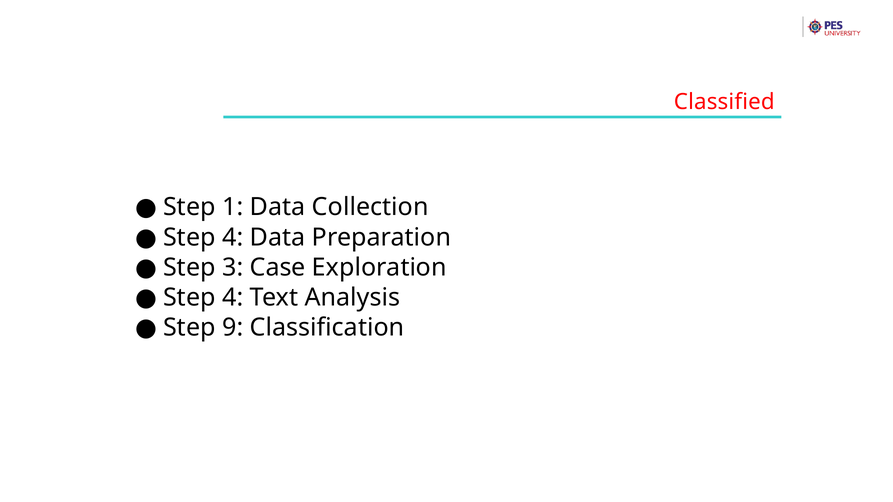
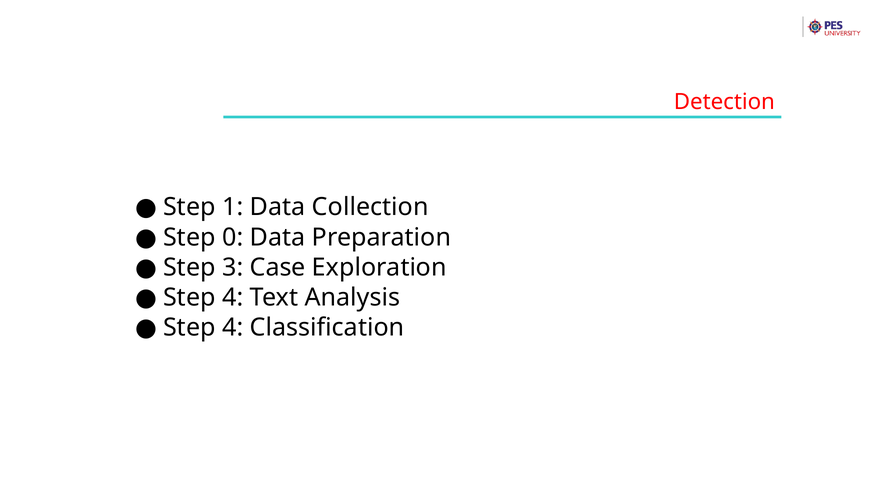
Classified: Classified -> Detection
4 at (233, 237): 4 -> 0
9 at (233, 328): 9 -> 4
